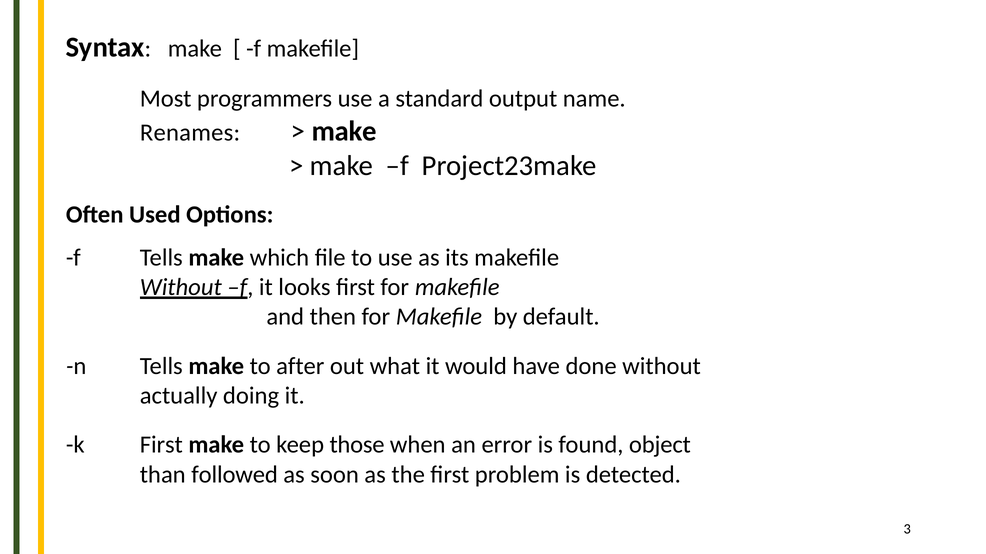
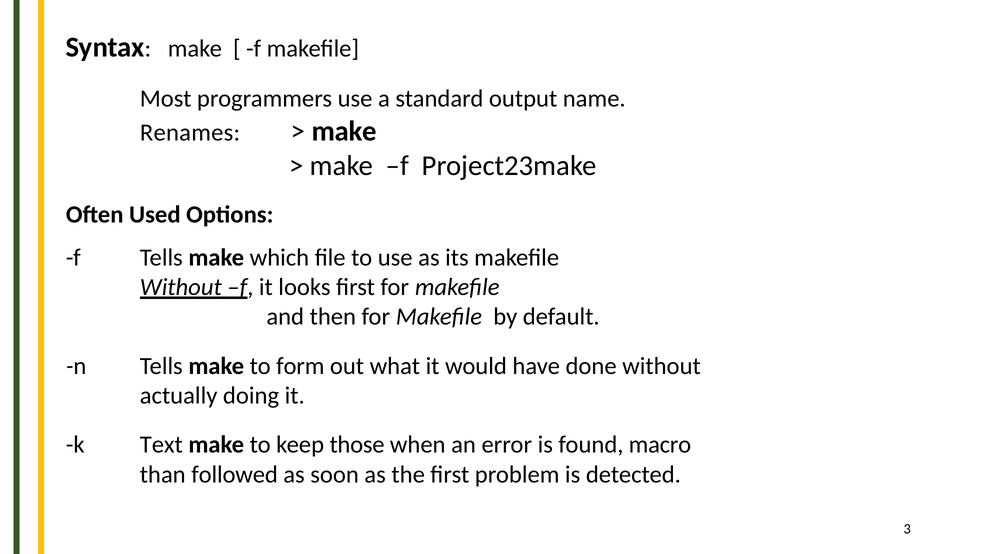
after: after -> form
k First: First -> Text
object: object -> macro
